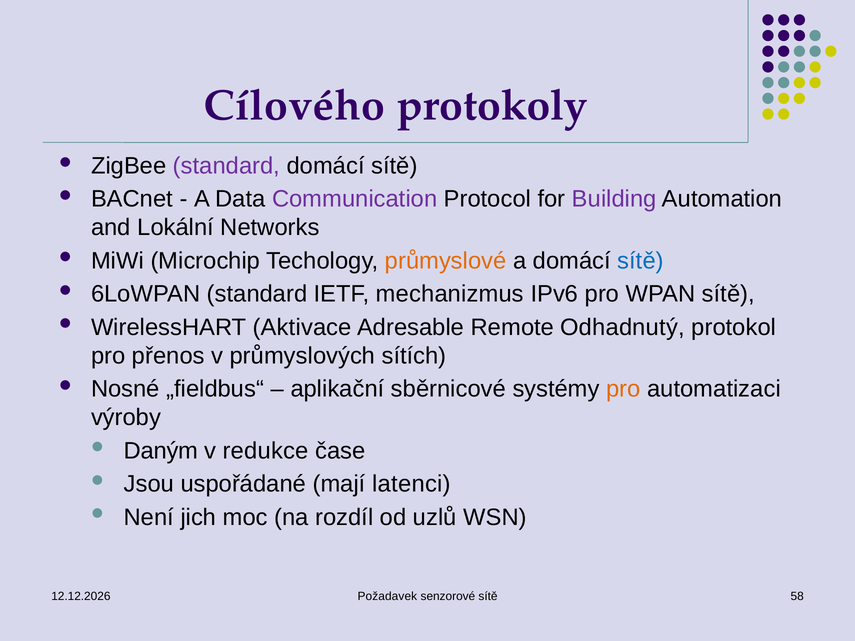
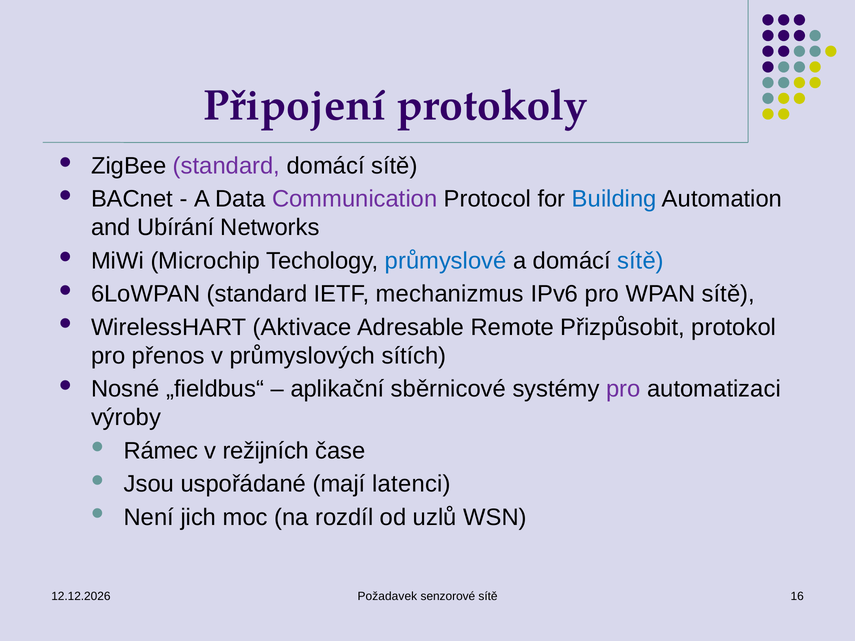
Cílového: Cílového -> Připojení
Building colour: purple -> blue
Lokální: Lokální -> Ubírání
průmyslové colour: orange -> blue
Odhadnutý: Odhadnutý -> Přizpůsobit
pro at (623, 389) colour: orange -> purple
Daným: Daným -> Rámec
redukce: redukce -> režijních
58: 58 -> 16
